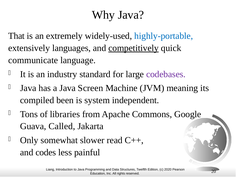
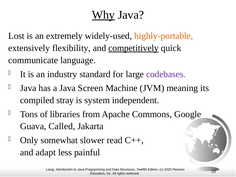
Why underline: none -> present
That: That -> Lost
highly-portable colour: blue -> orange
languages: languages -> flexibility
been: been -> stray
codes: codes -> adapt
